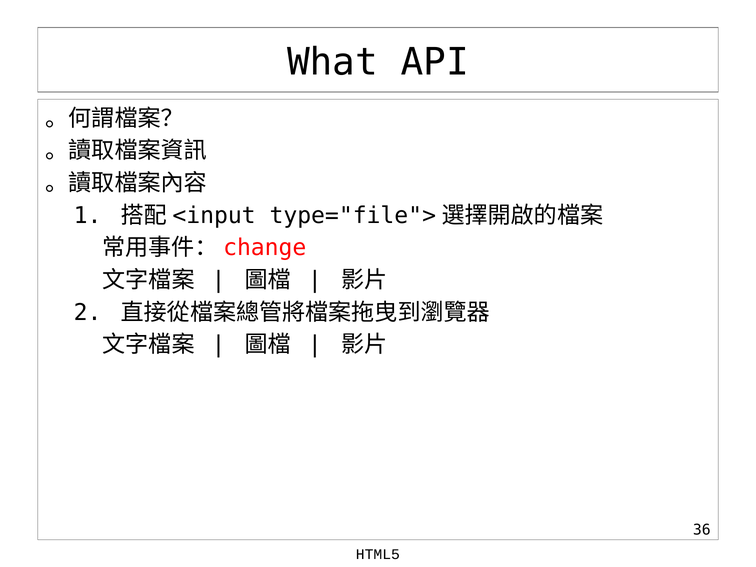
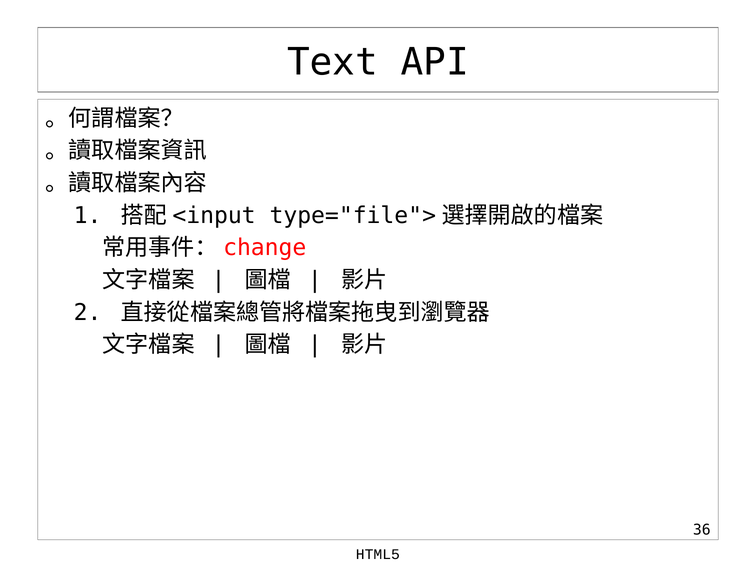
What: What -> Text
